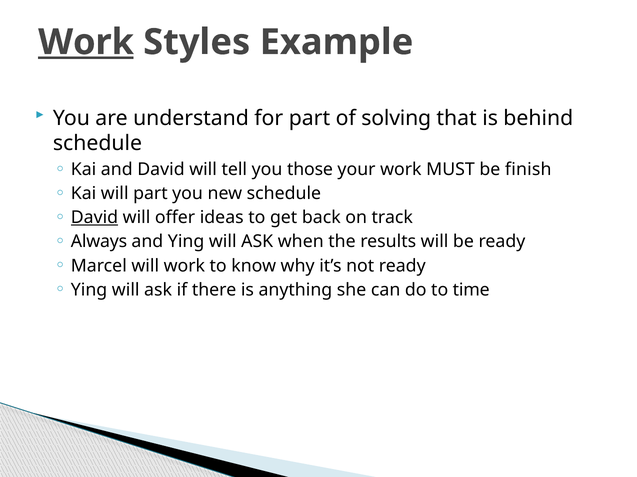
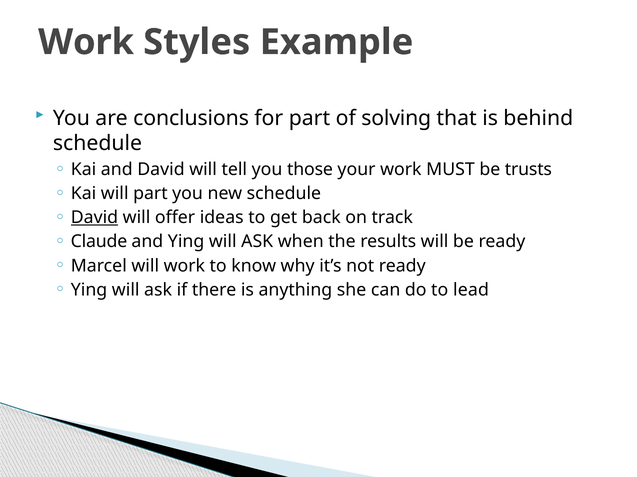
Work at (86, 42) underline: present -> none
understand: understand -> conclusions
finish: finish -> trusts
Always: Always -> Claude
time: time -> lead
